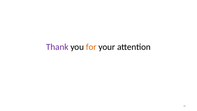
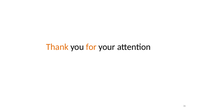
Thank colour: purple -> orange
